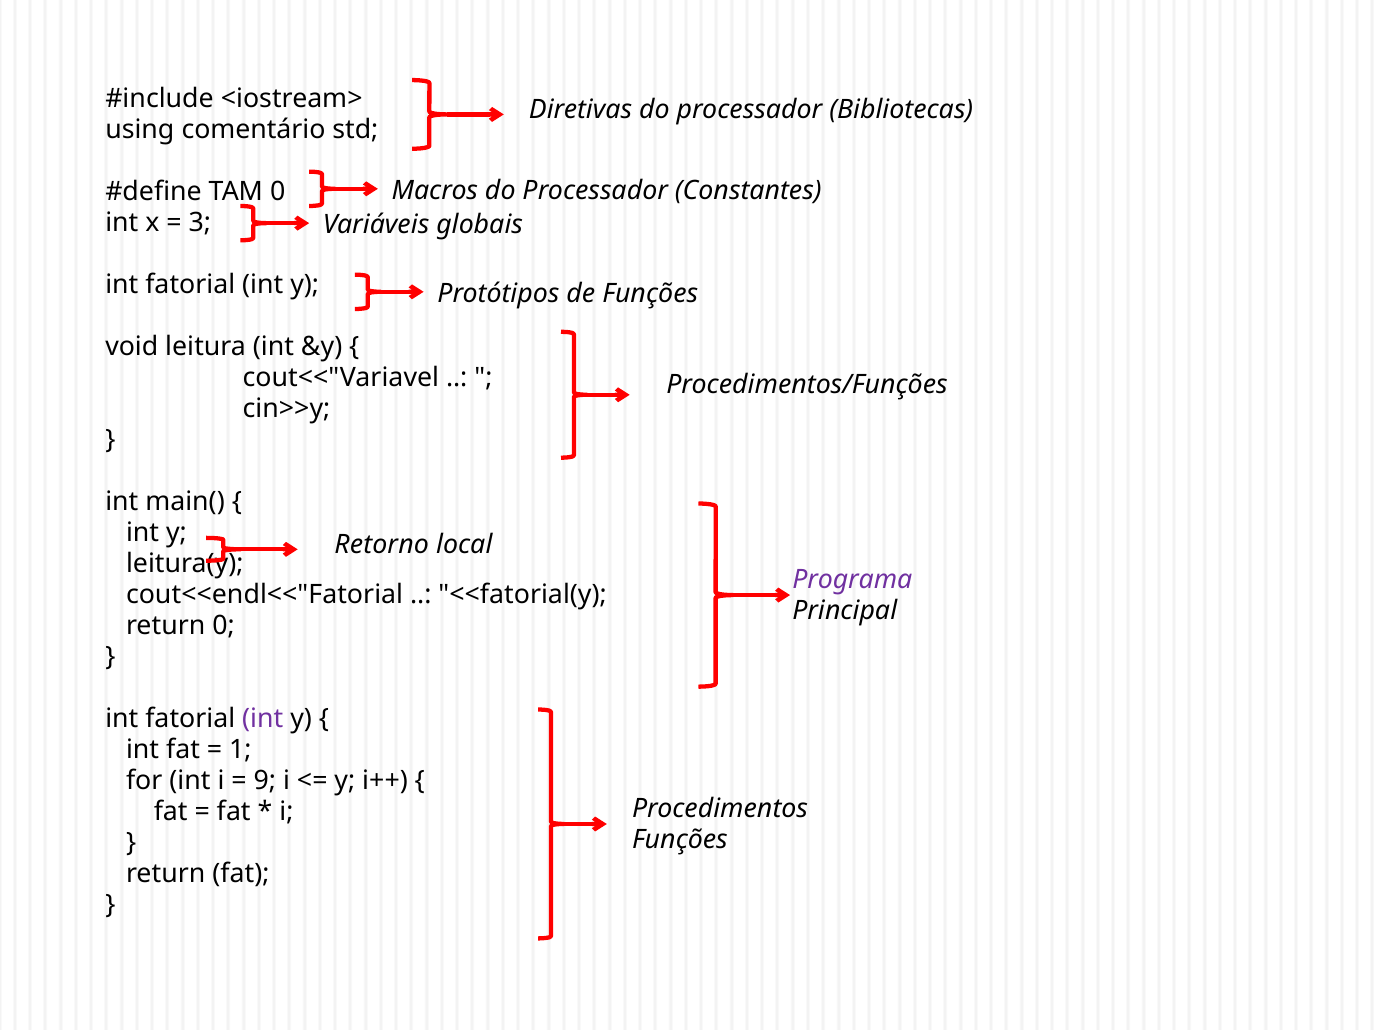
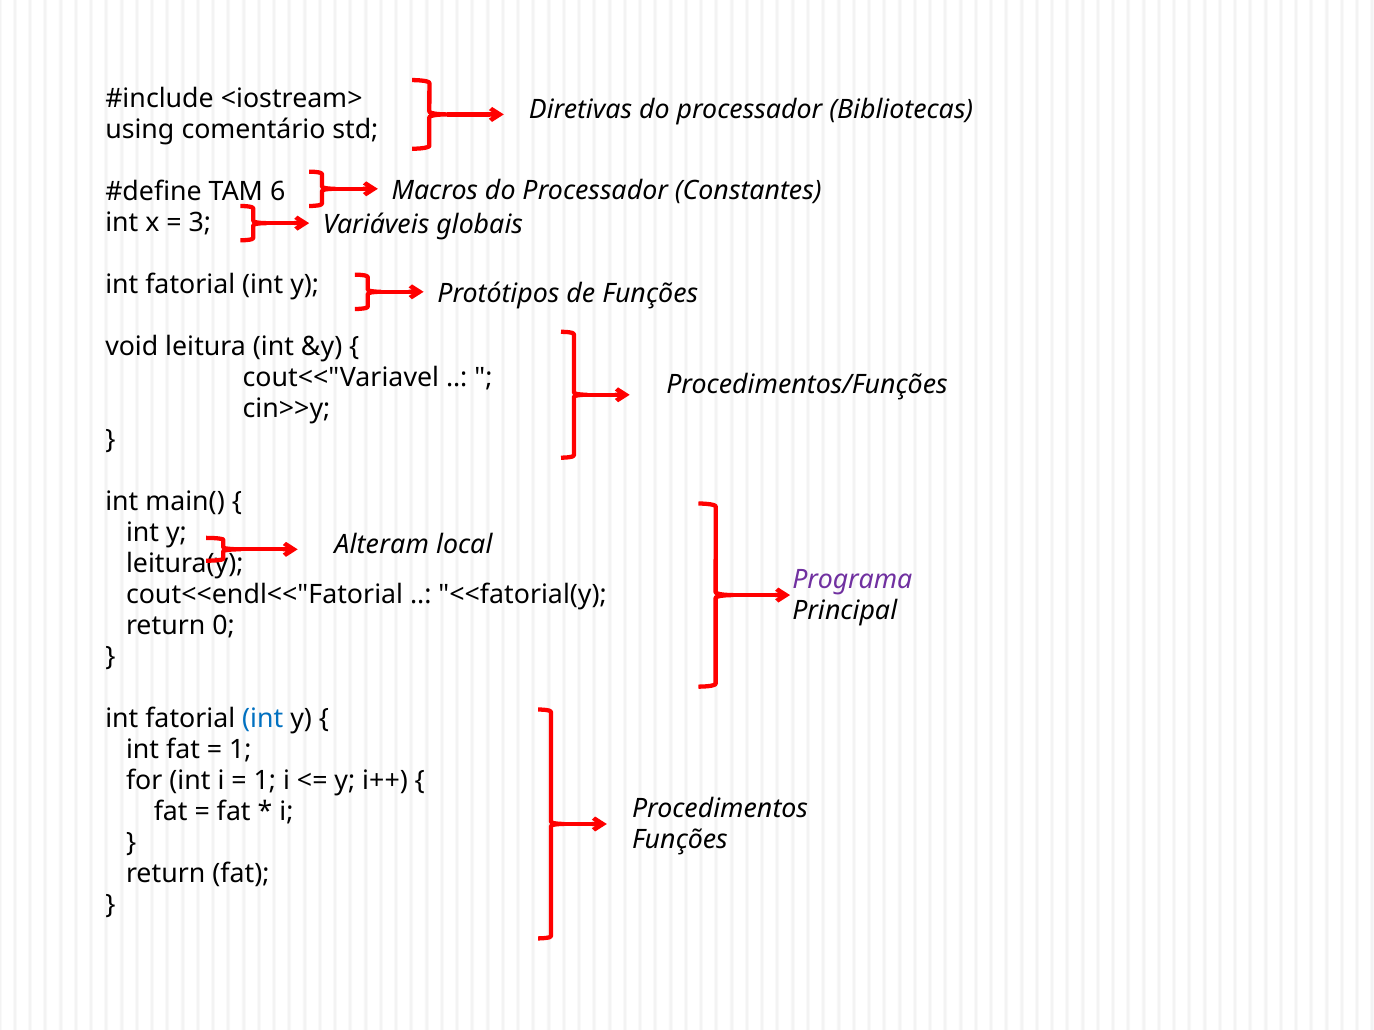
TAM 0: 0 -> 6
Retorno: Retorno -> Alteram
int at (263, 719) colour: purple -> blue
9 at (265, 781): 9 -> 1
